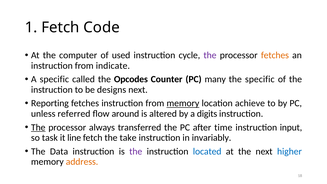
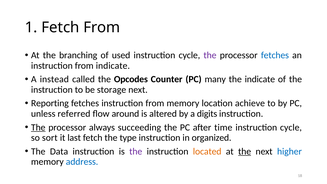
Fetch Code: Code -> From
computer: computer -> branching
fetches at (275, 55) colour: orange -> blue
A specific: specific -> instead
the specific: specific -> indicate
designs: designs -> storage
memory at (183, 103) underline: present -> none
transferred: transferred -> succeeding
input at (291, 127): input -> cycle
task: task -> sort
line: line -> last
take: take -> type
invariably: invariably -> organized
located colour: blue -> orange
the at (245, 151) underline: none -> present
address colour: orange -> blue
